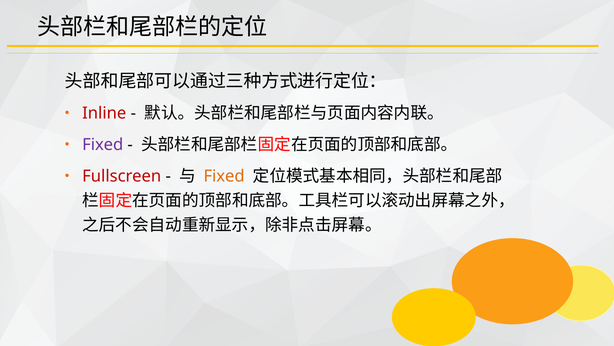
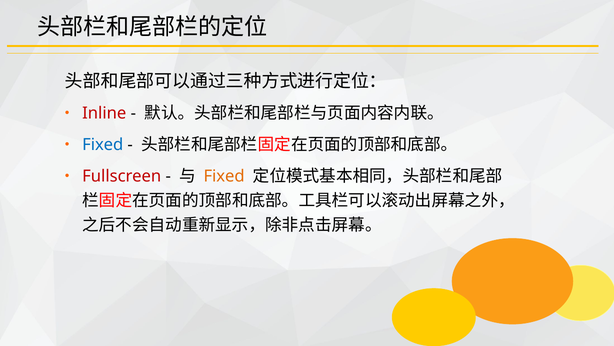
Fixed at (103, 145) colour: purple -> blue
